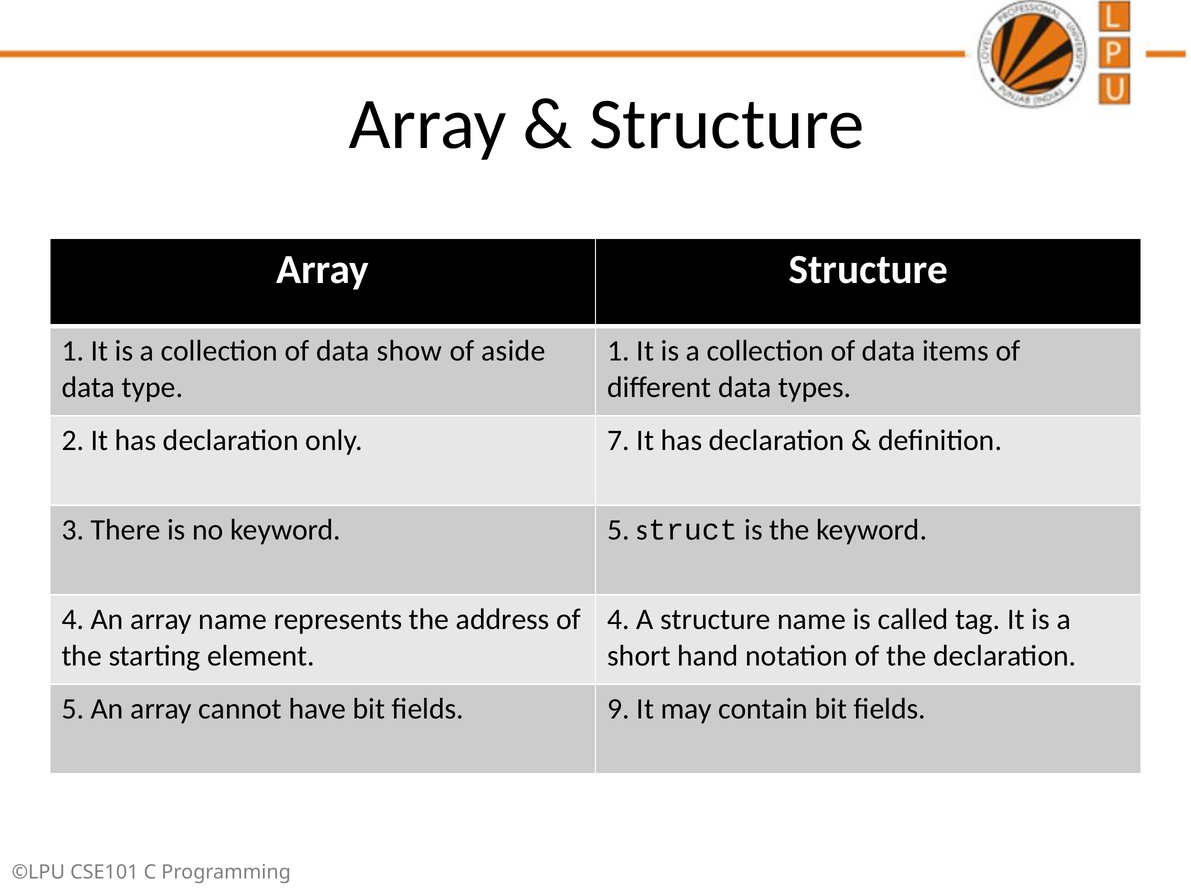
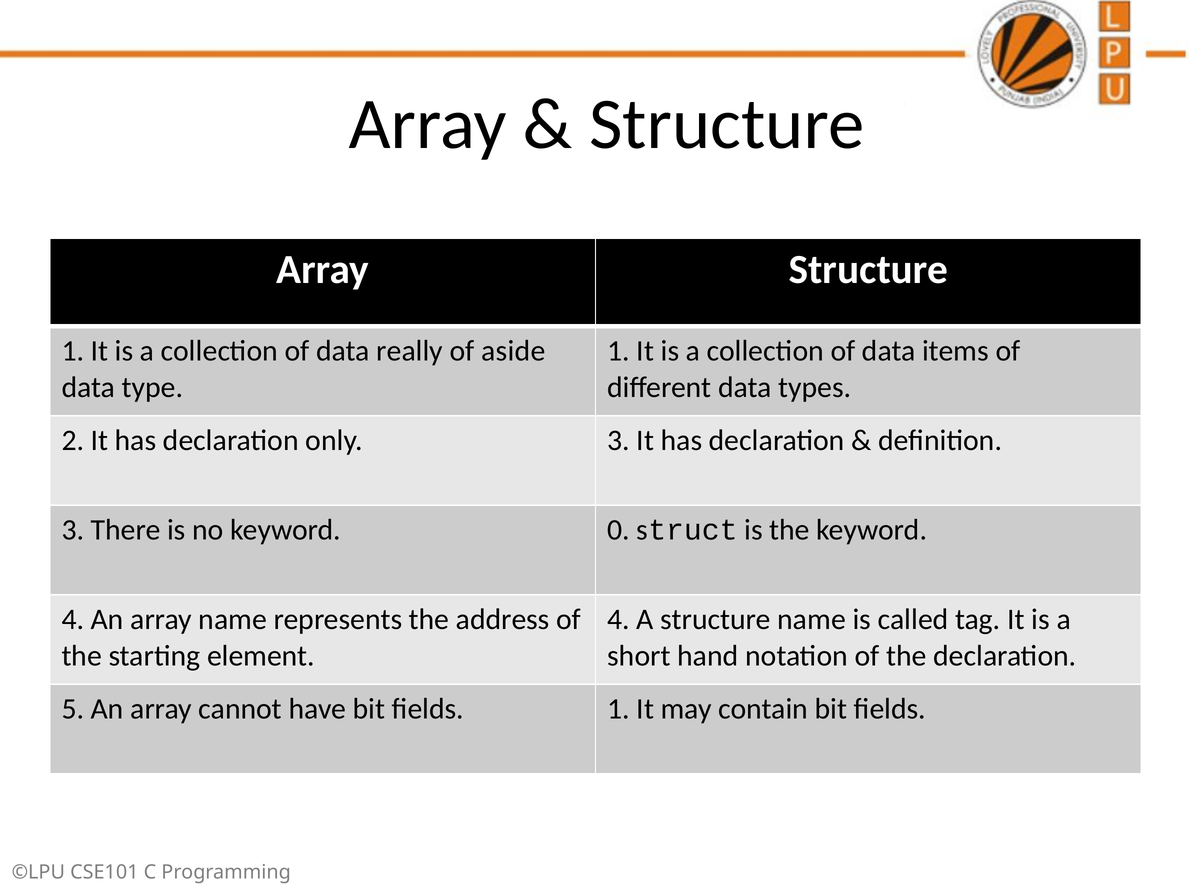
show: show -> really
only 7: 7 -> 3
keyword 5: 5 -> 0
fields 9: 9 -> 1
